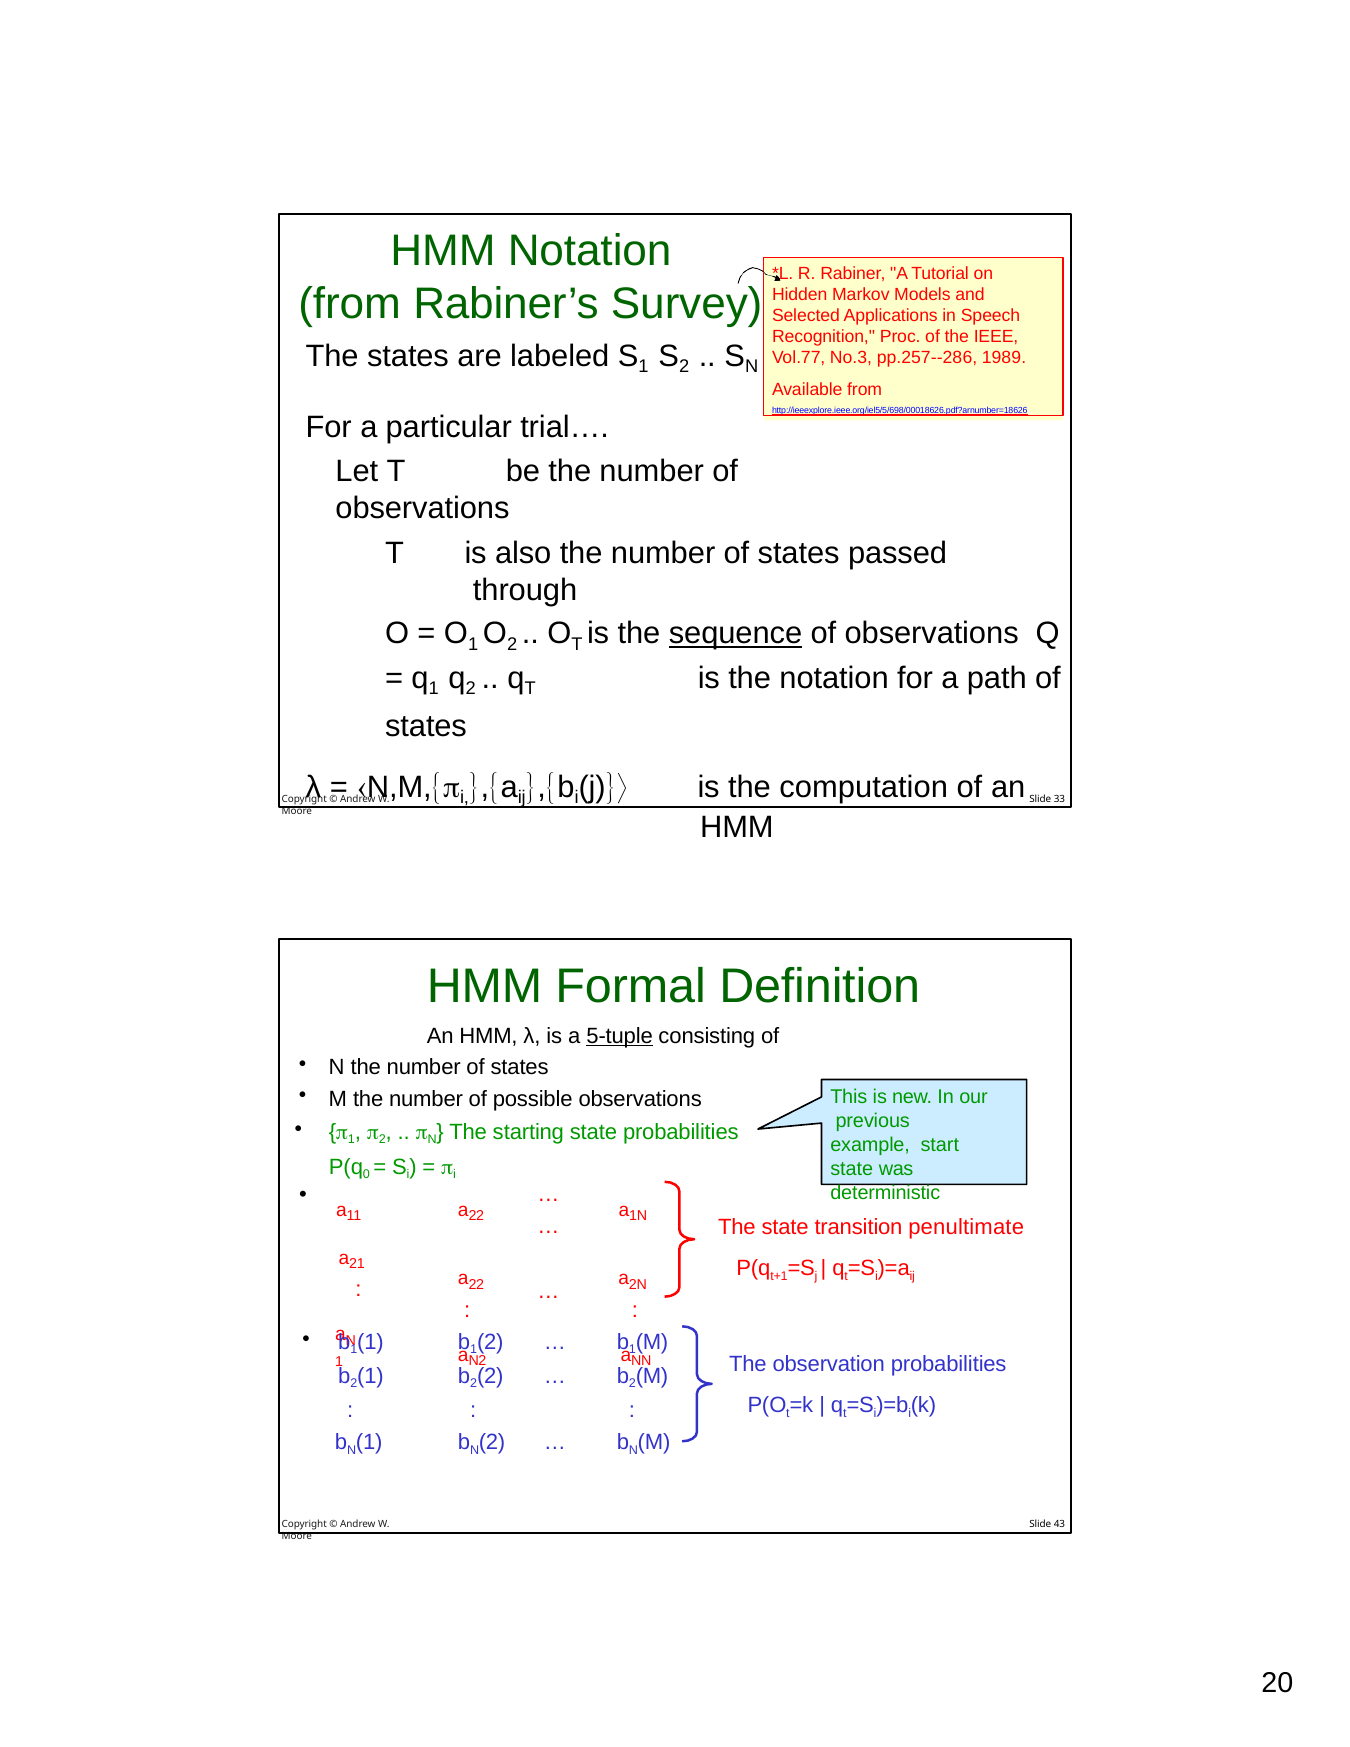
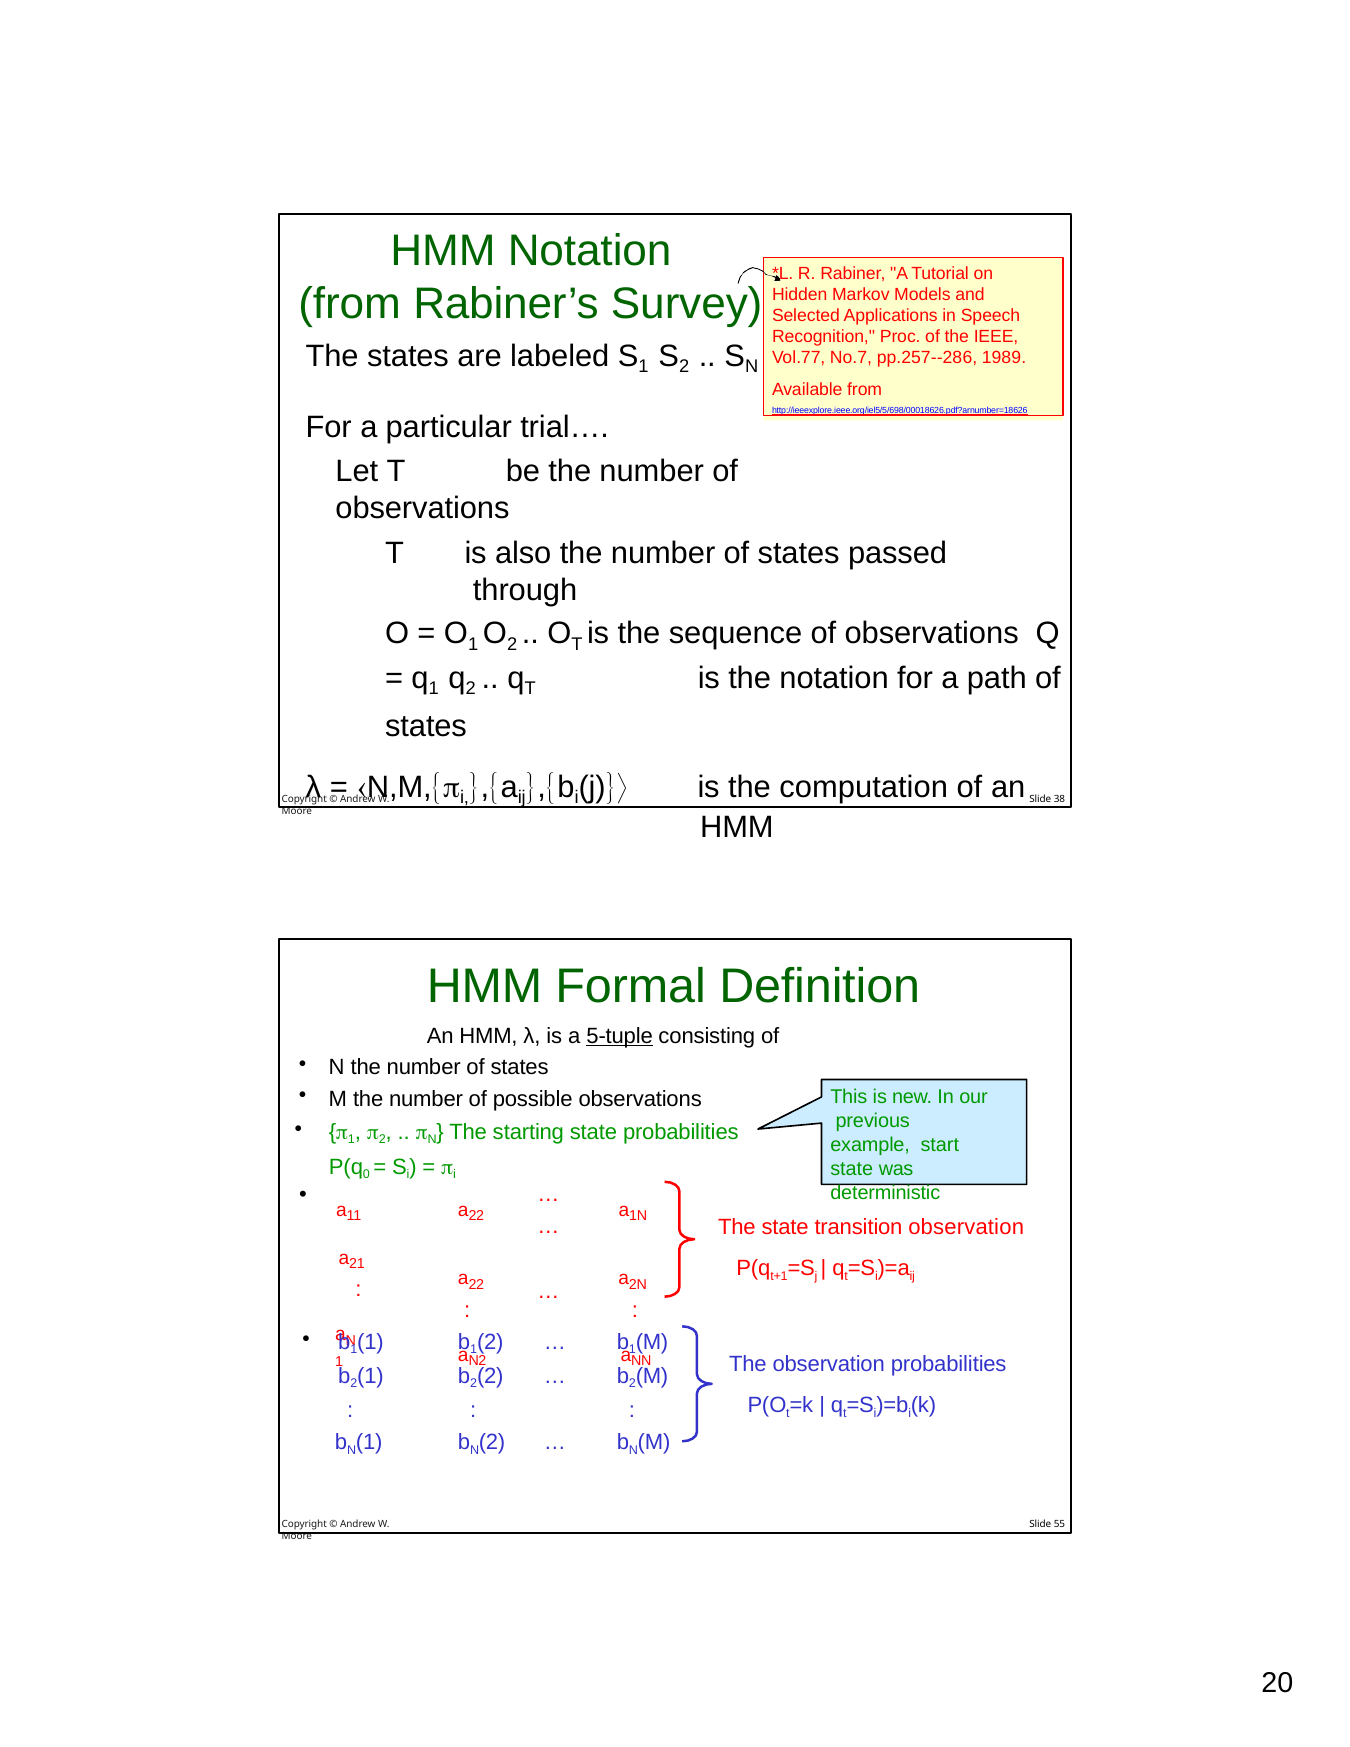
No.3: No.3 -> No.7
sequence underline: present -> none
33: 33 -> 38
transition penultimate: penultimate -> observation
43: 43 -> 55
